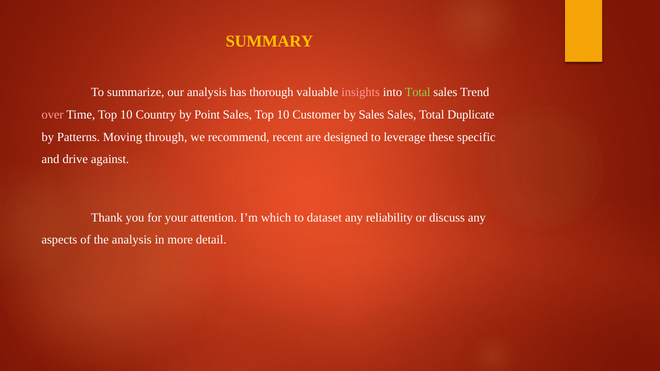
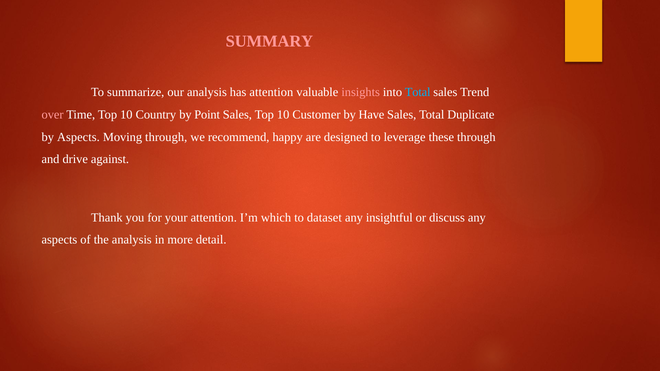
SUMMARY colour: yellow -> pink
has thorough: thorough -> attention
Total at (418, 92) colour: light green -> light blue
by Sales: Sales -> Have
by Patterns: Patterns -> Aspects
recent: recent -> happy
these specific: specific -> through
reliability: reliability -> insightful
